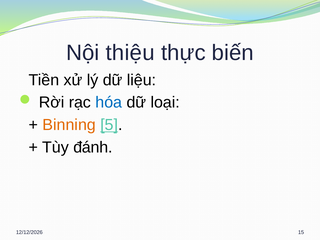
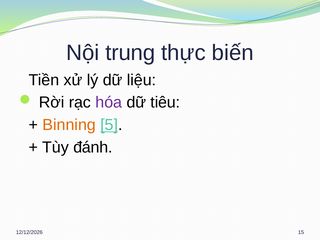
thiệu: thiệu -> trung
hóa colour: blue -> purple
loại: loại -> tiêu
